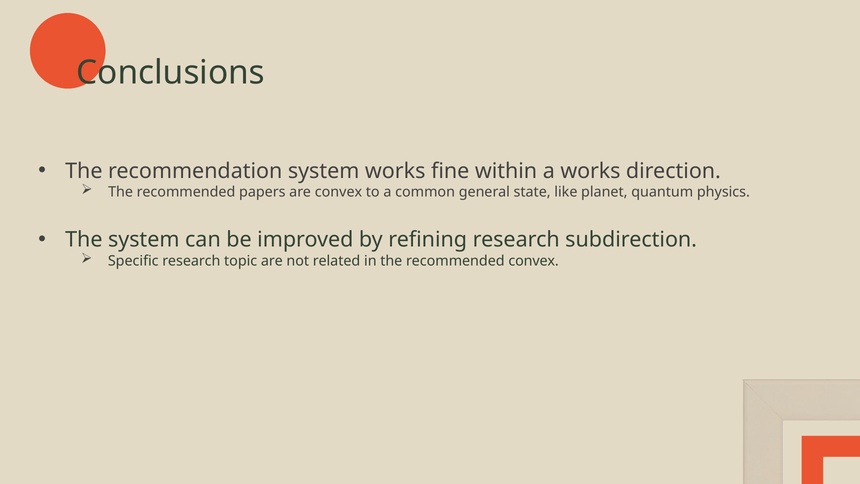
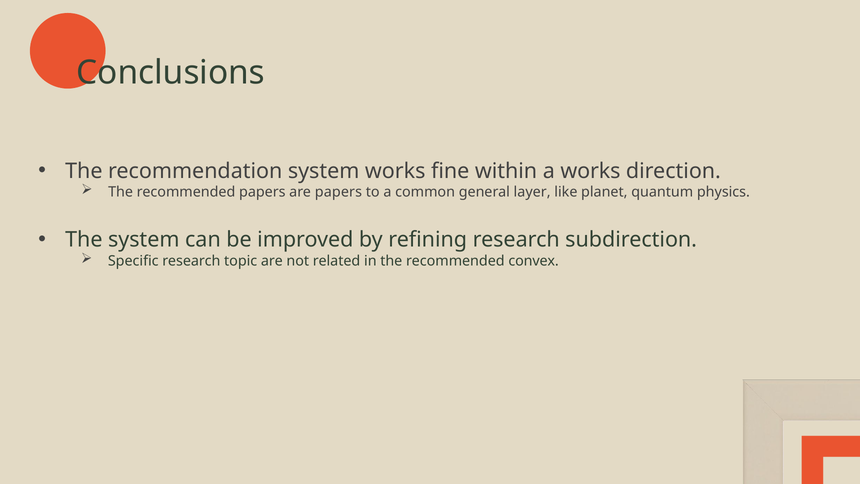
are convex: convex -> papers
state: state -> layer
